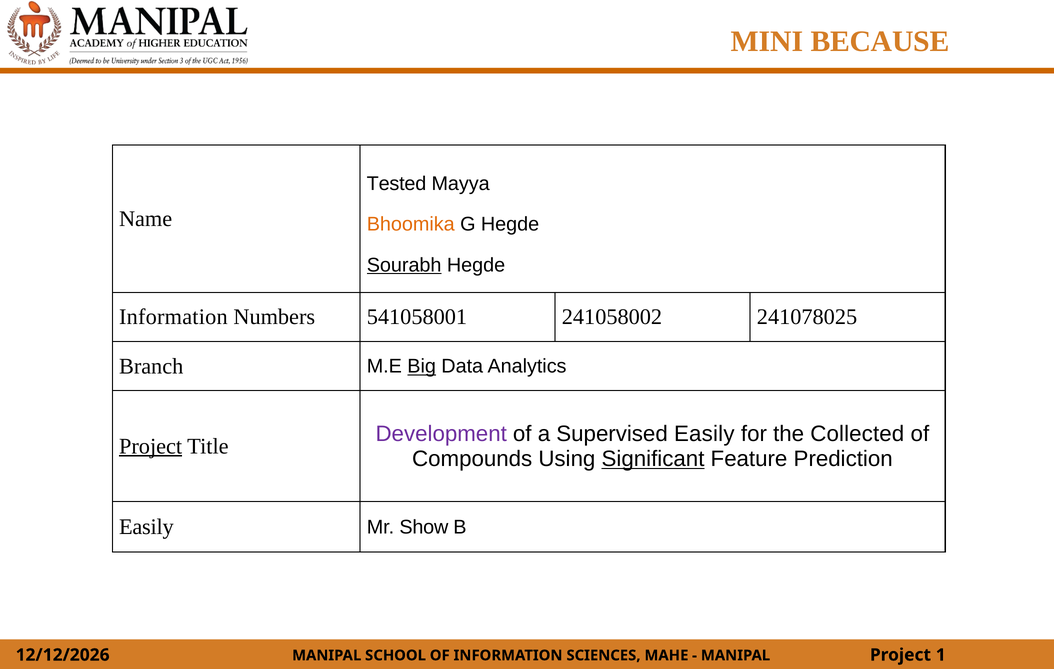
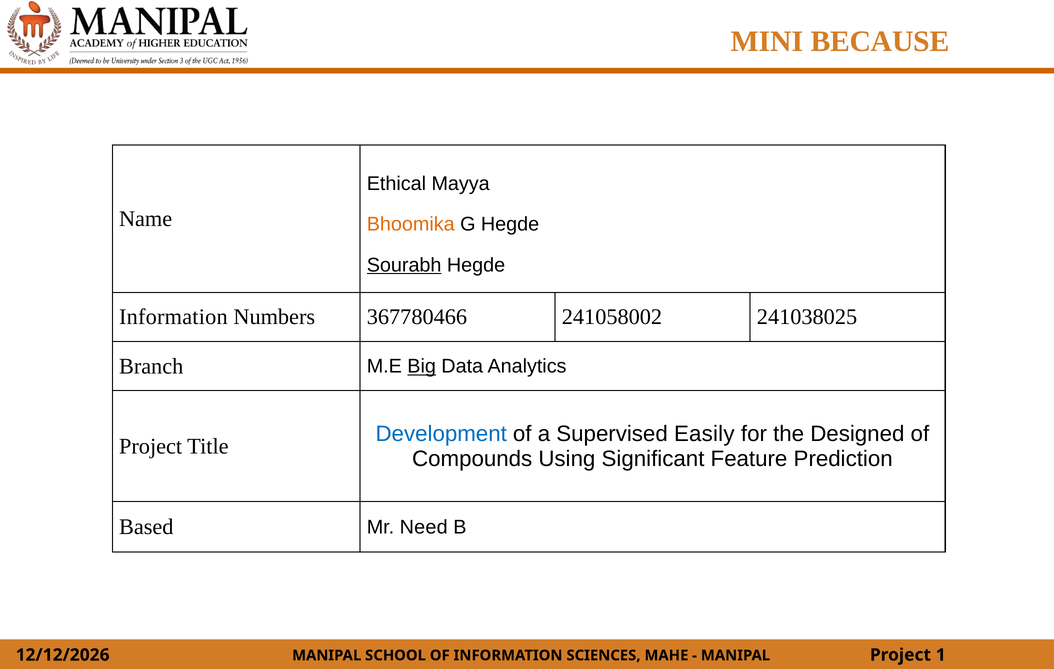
Tested: Tested -> Ethical
541058001: 541058001 -> 367780466
241078025: 241078025 -> 241038025
Development colour: purple -> blue
Collected: Collected -> Designed
Project at (151, 446) underline: present -> none
Significant underline: present -> none
Easily at (146, 527): Easily -> Based
Show: Show -> Need
